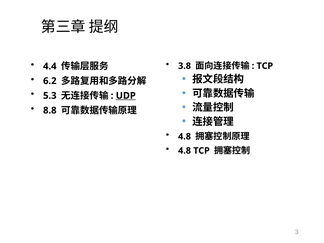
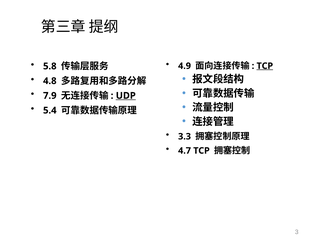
3.8: 3.8 -> 4.9
TCP at (265, 66) underline: none -> present
4.4: 4.4 -> 5.8
6.2: 6.2 -> 4.8
5.3: 5.3 -> 7.9
8.8: 8.8 -> 5.4
4.8 at (185, 136): 4.8 -> 3.3
4.8 at (185, 151): 4.8 -> 4.7
